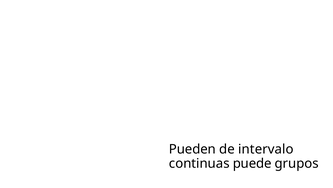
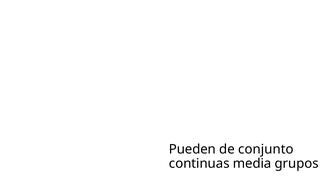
intervalo: intervalo -> conjunto
puede: puede -> media
